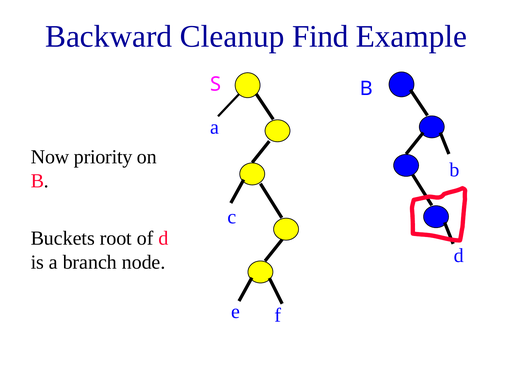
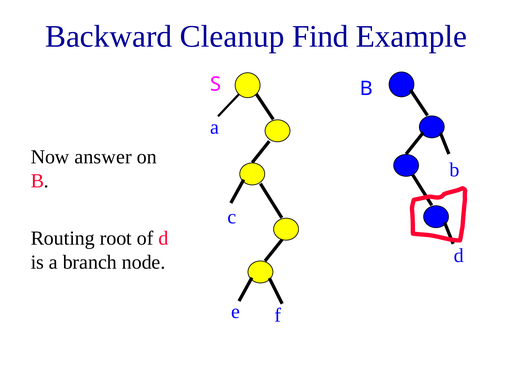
priority: priority -> answer
Buckets: Buckets -> Routing
